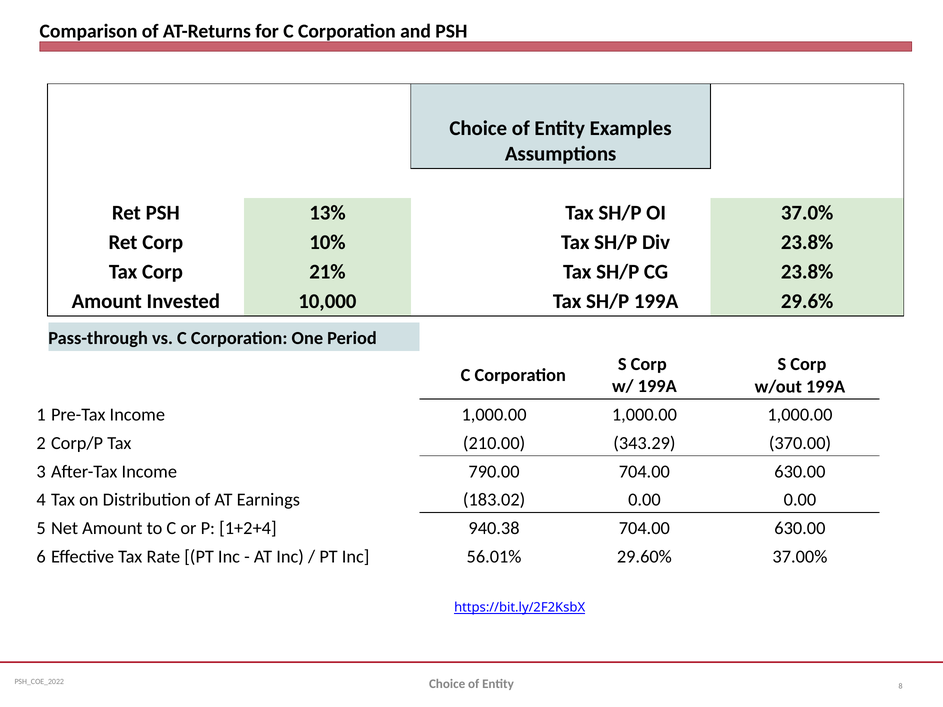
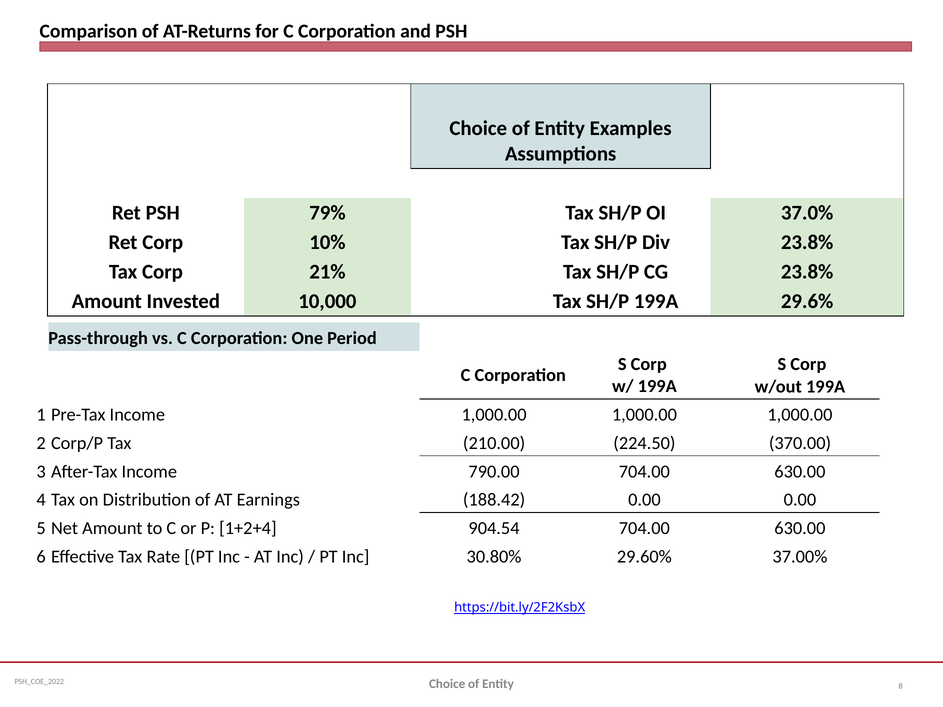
13%: 13% -> 79%
343.29: 343.29 -> 224.50
183.02: 183.02 -> 188.42
940.38: 940.38 -> 904.54
56.01%: 56.01% -> 30.80%
